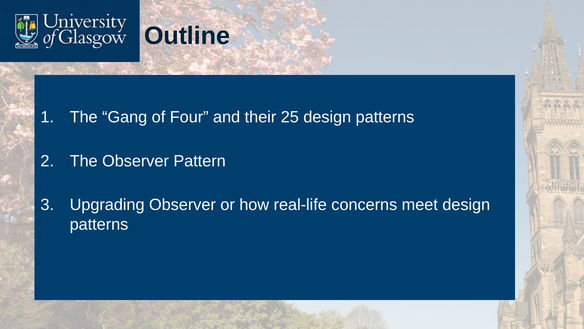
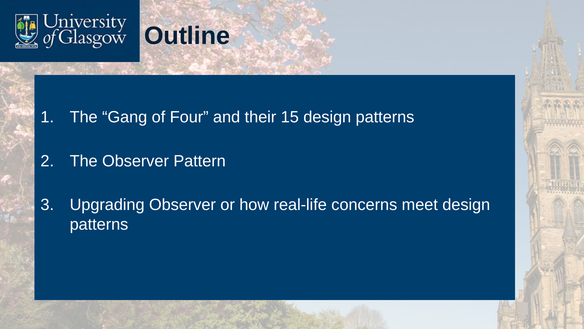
25: 25 -> 15
